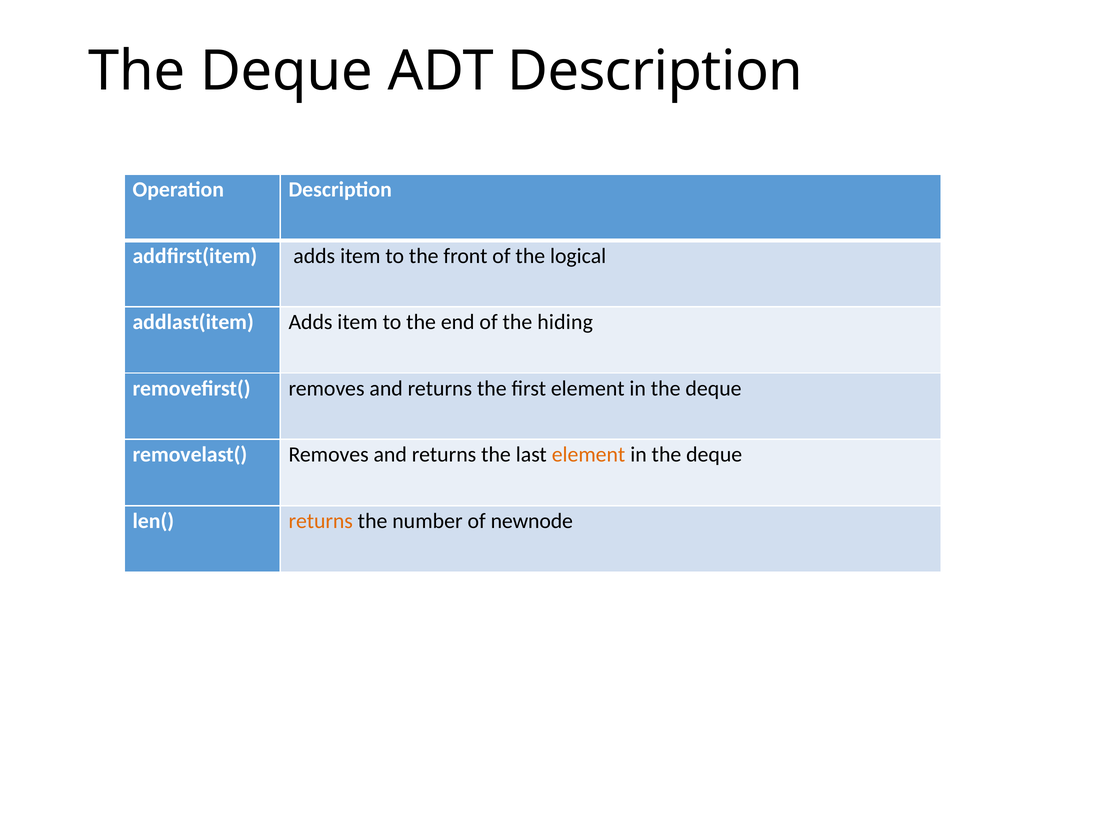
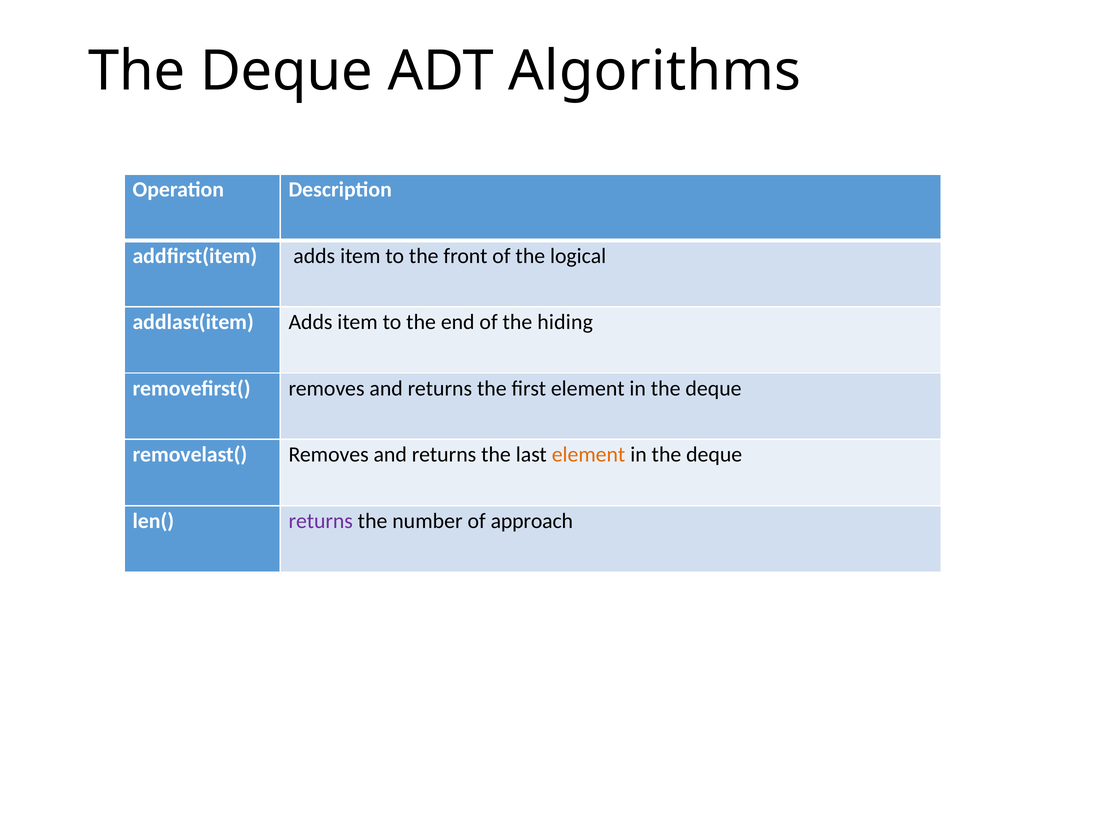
ADT Description: Description -> Algorithms
returns at (321, 521) colour: orange -> purple
newnode: newnode -> approach
